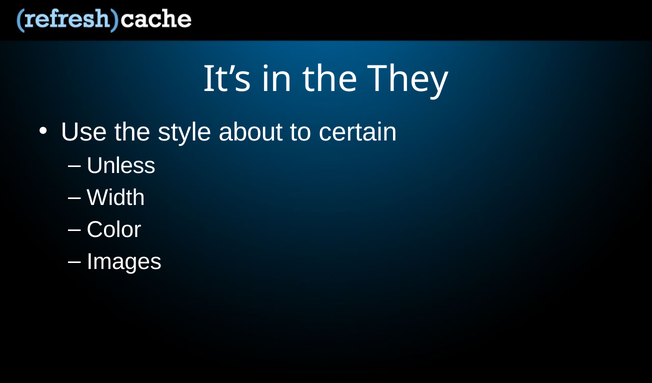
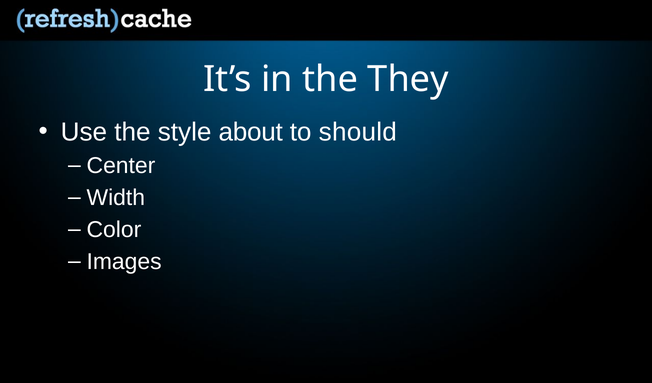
certain: certain -> should
Unless: Unless -> Center
